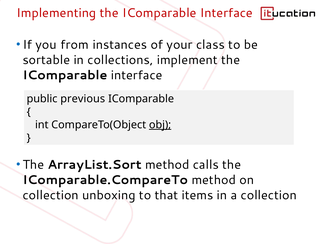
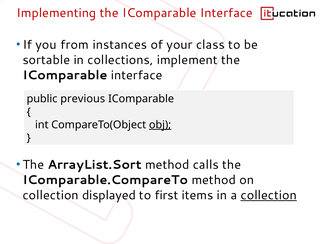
unboxing: unboxing -> displayed
that: that -> first
collection at (269, 195) underline: none -> present
